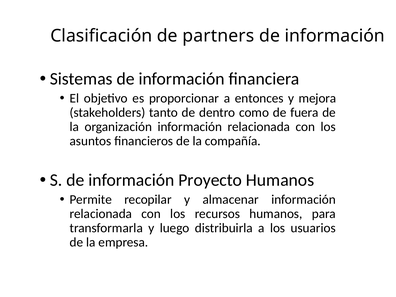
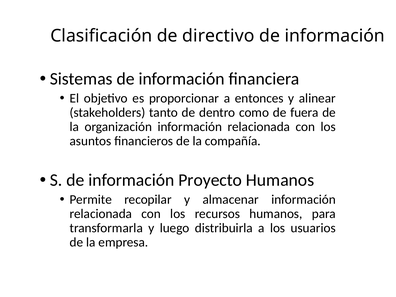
partners: partners -> directivo
mejora: mejora -> alinear
